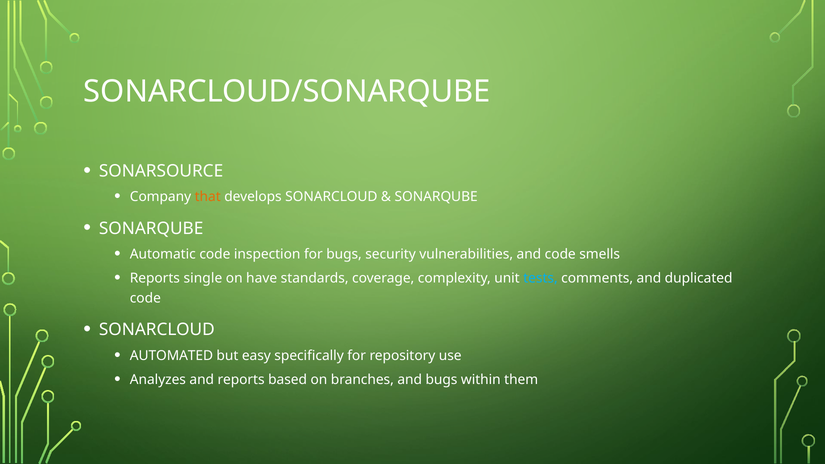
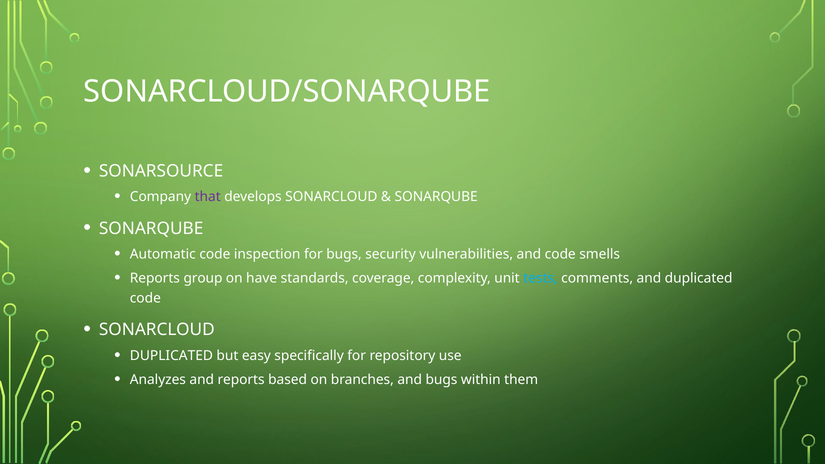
that colour: orange -> purple
single: single -> group
AUTOMATED at (171, 356): AUTOMATED -> DUPLICATED
